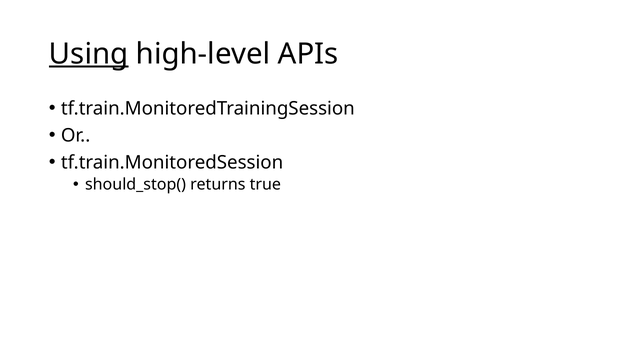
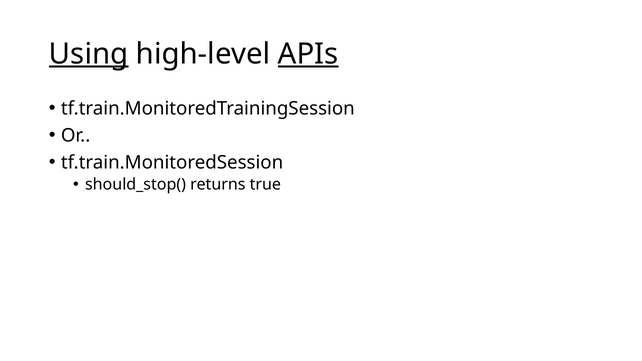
APIs underline: none -> present
